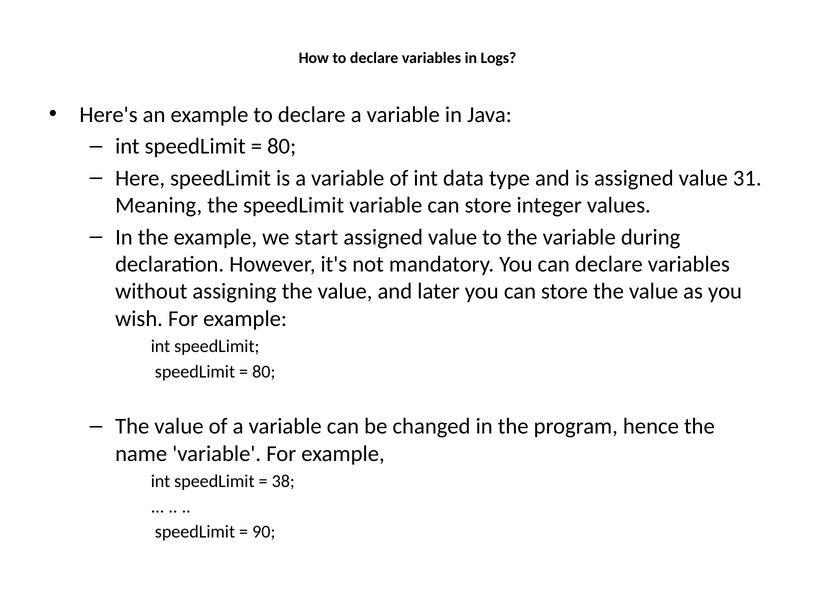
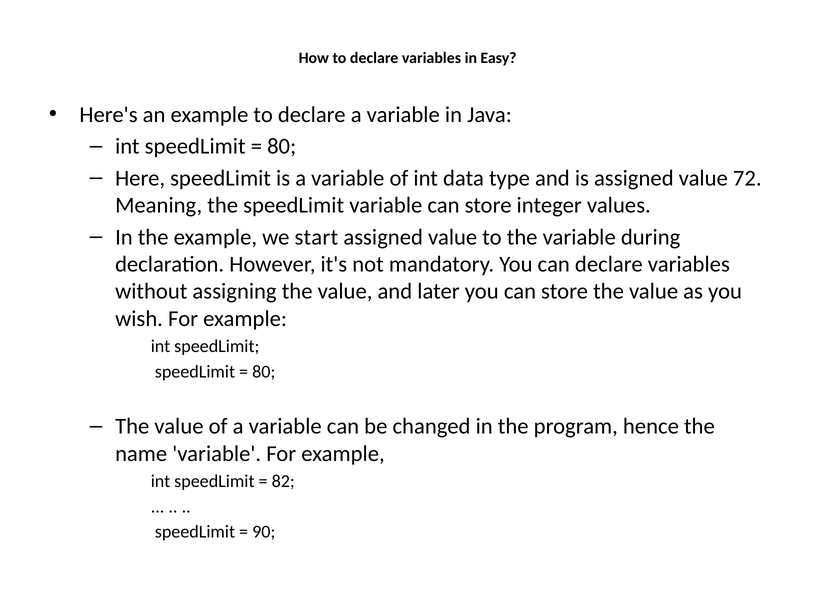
Logs: Logs -> Easy
31: 31 -> 72
38: 38 -> 82
